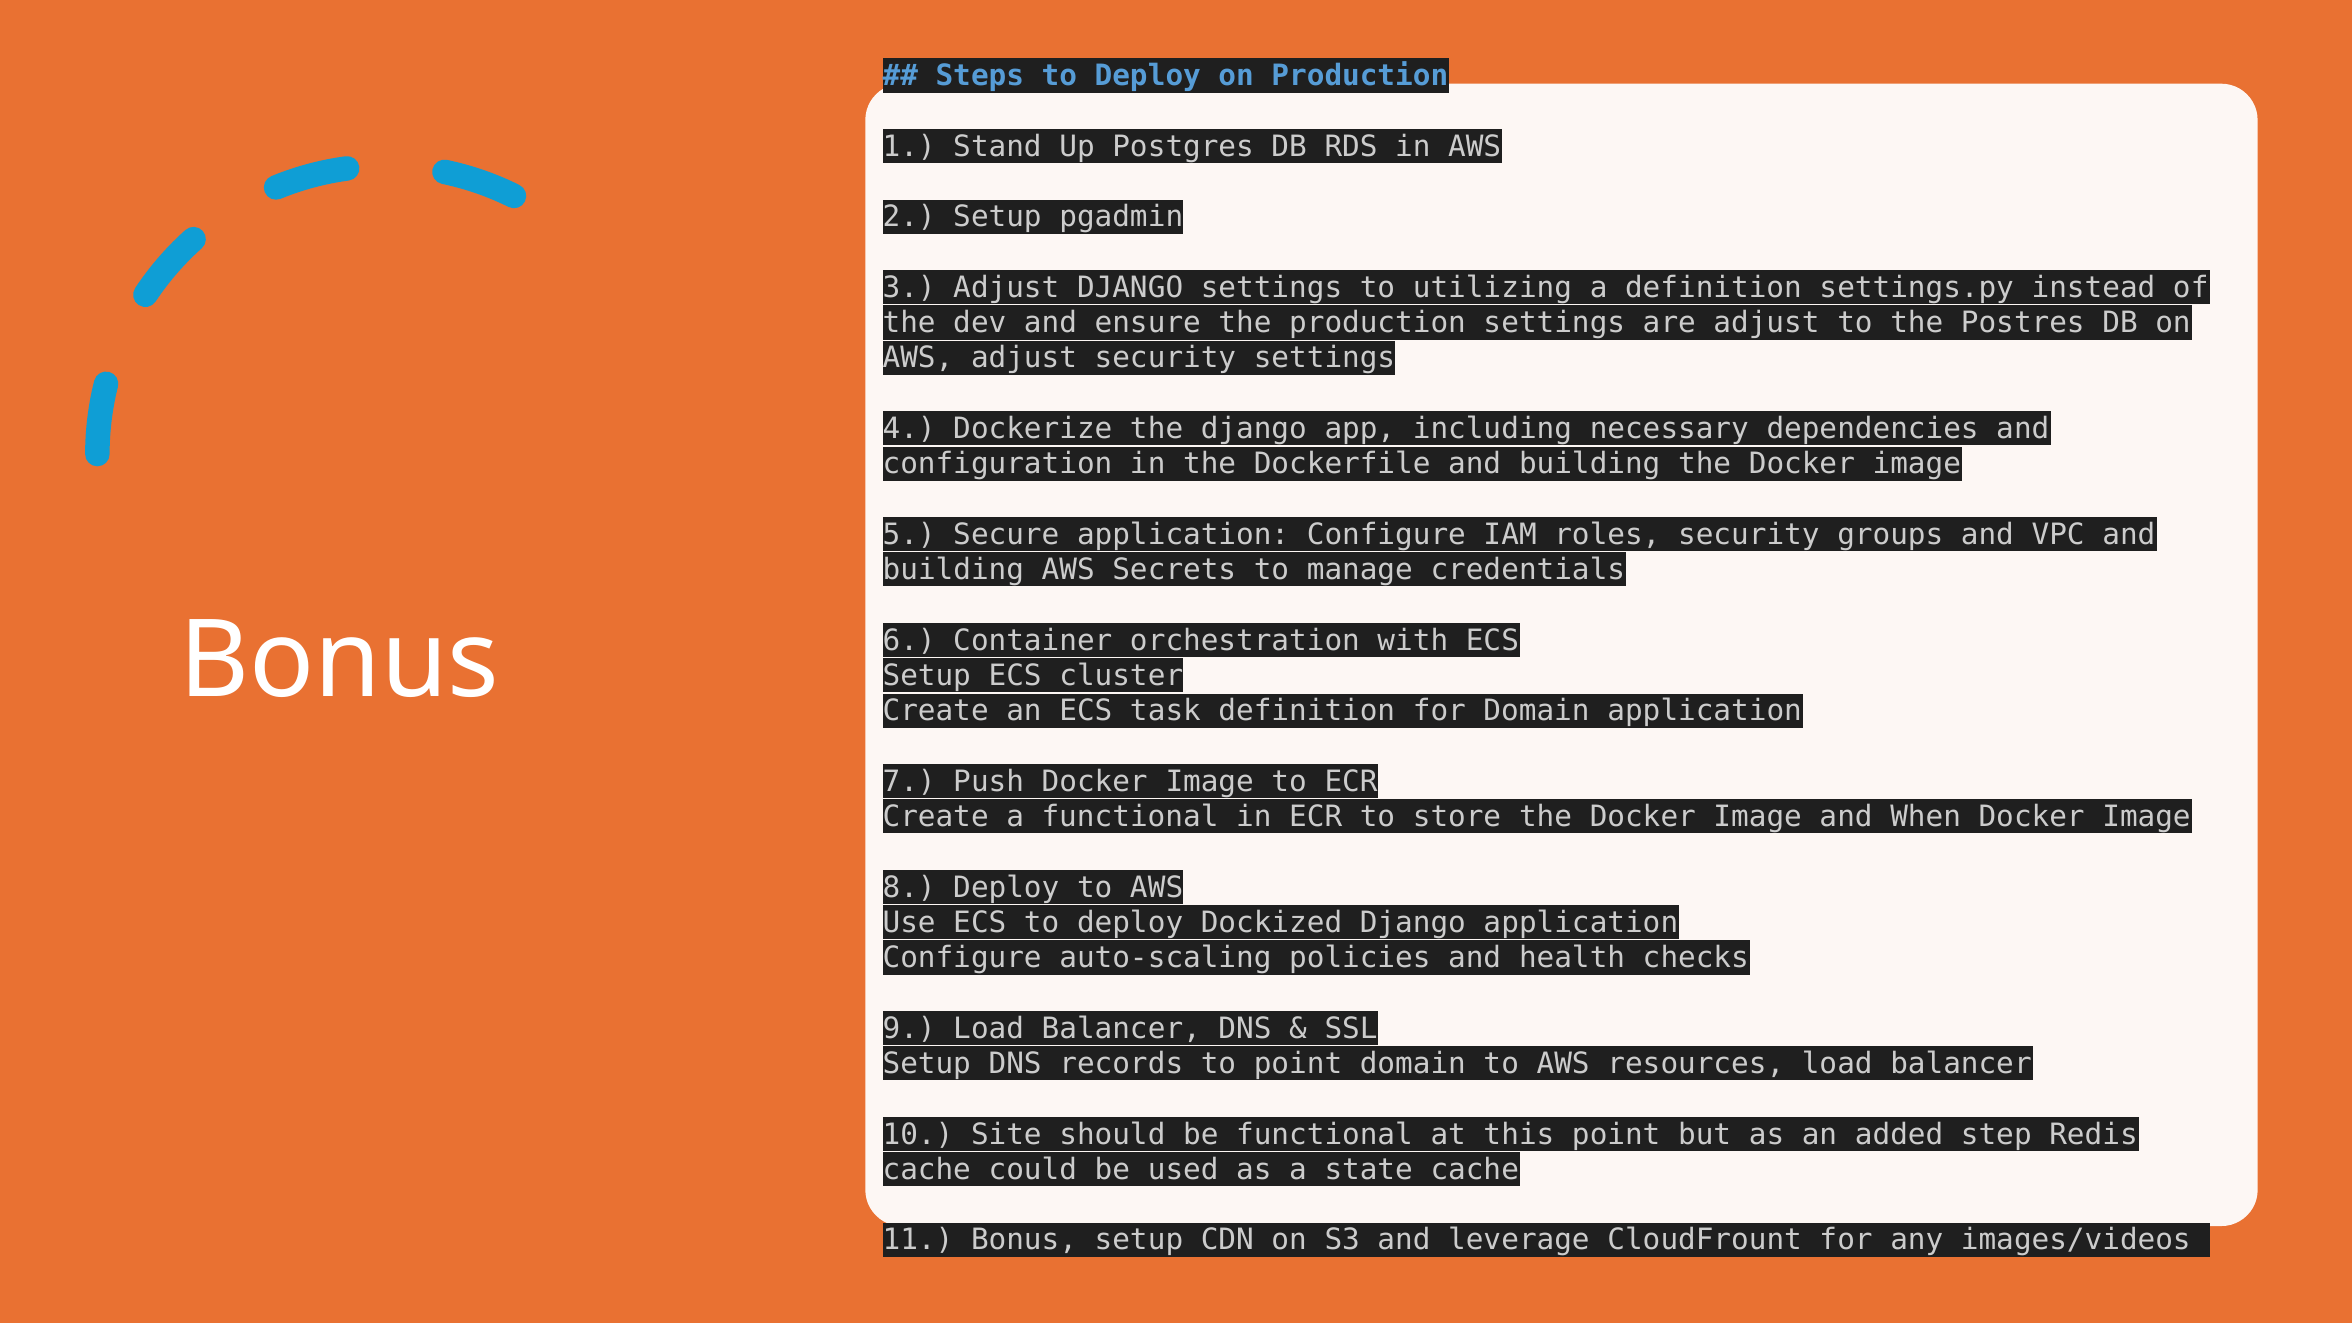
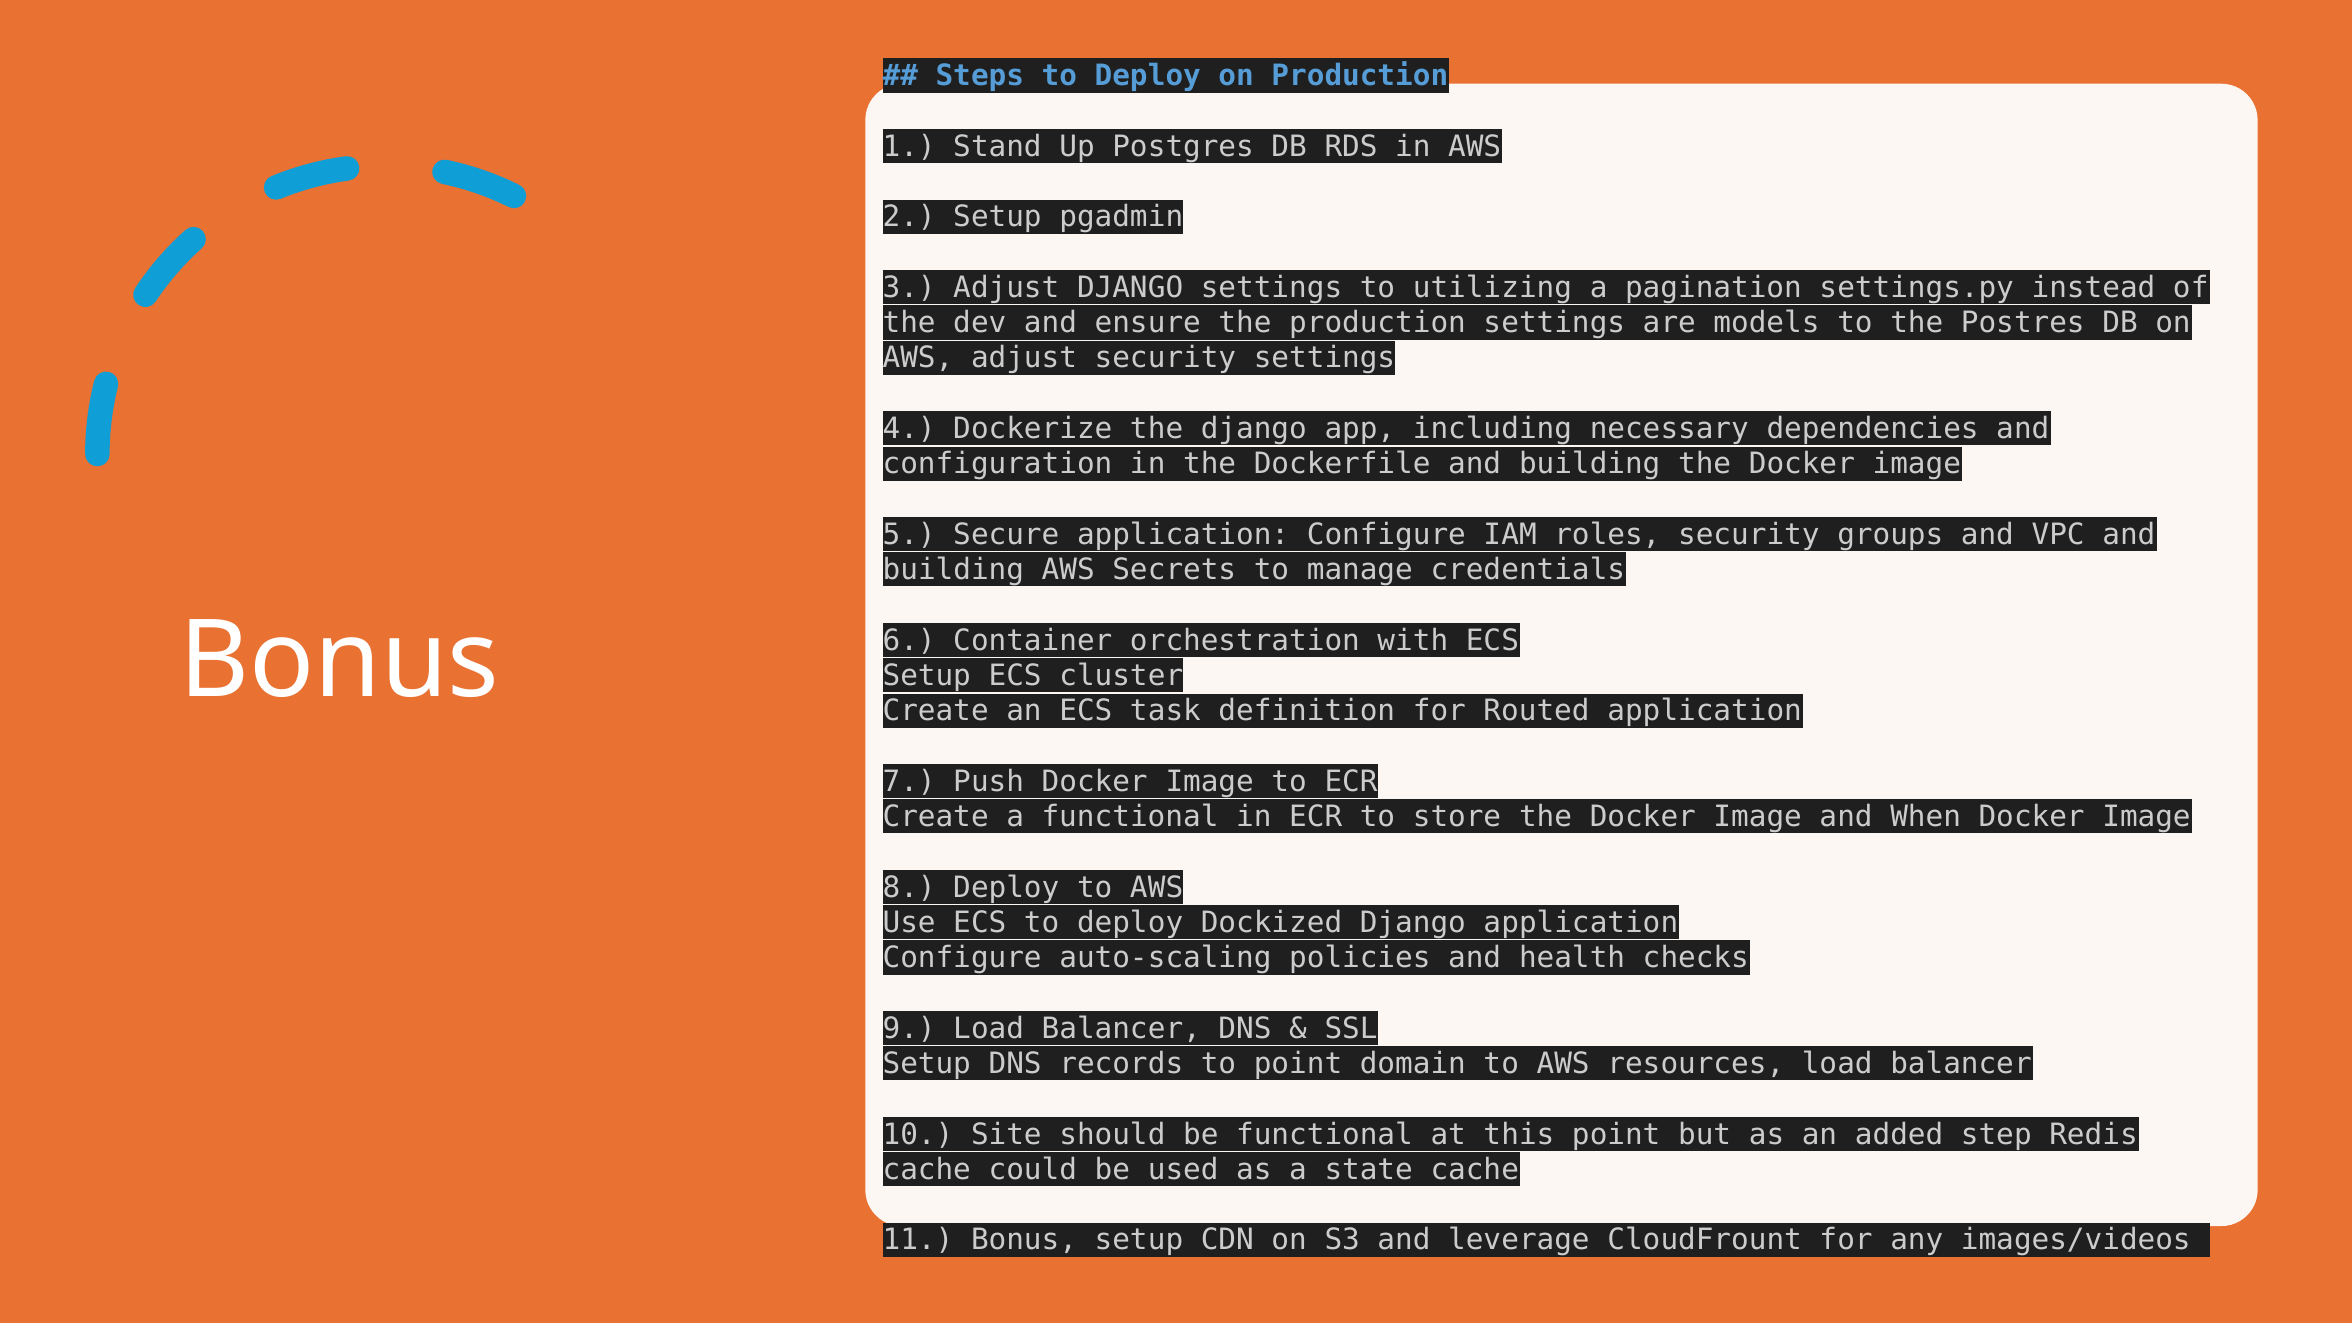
a definition: definition -> pagination
are adjust: adjust -> models
for Domain: Domain -> Routed
